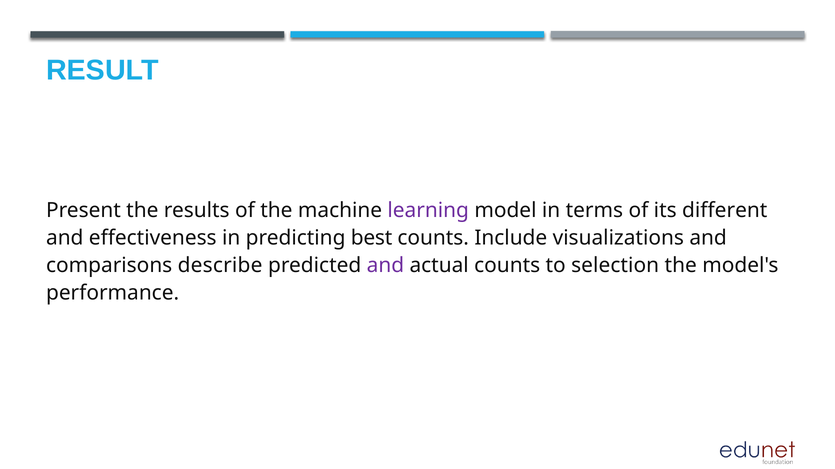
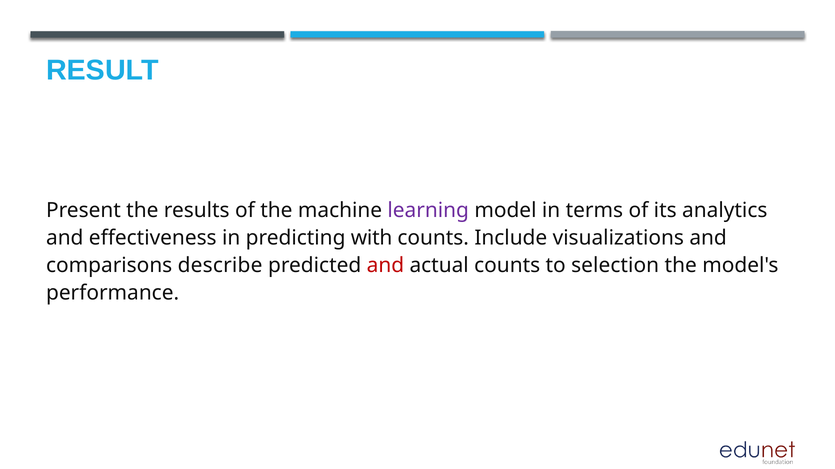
different: different -> analytics
best: best -> with
and at (385, 266) colour: purple -> red
